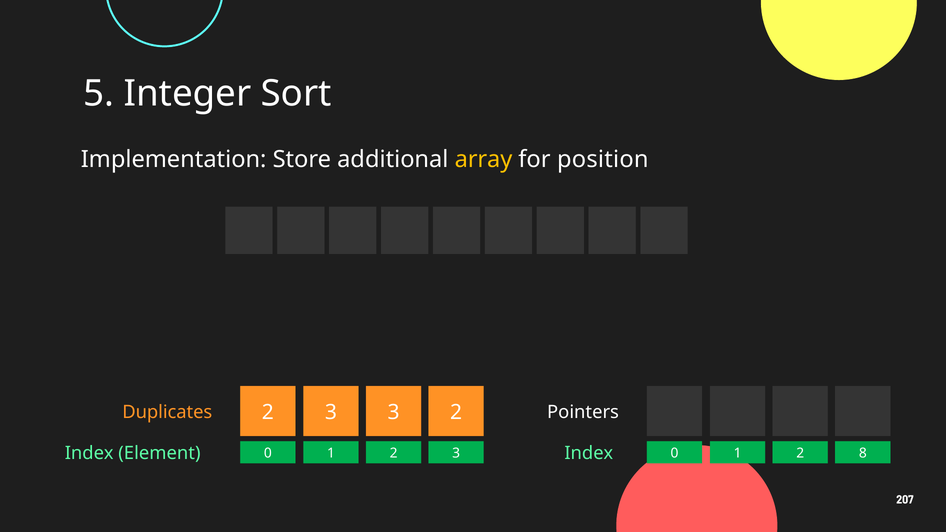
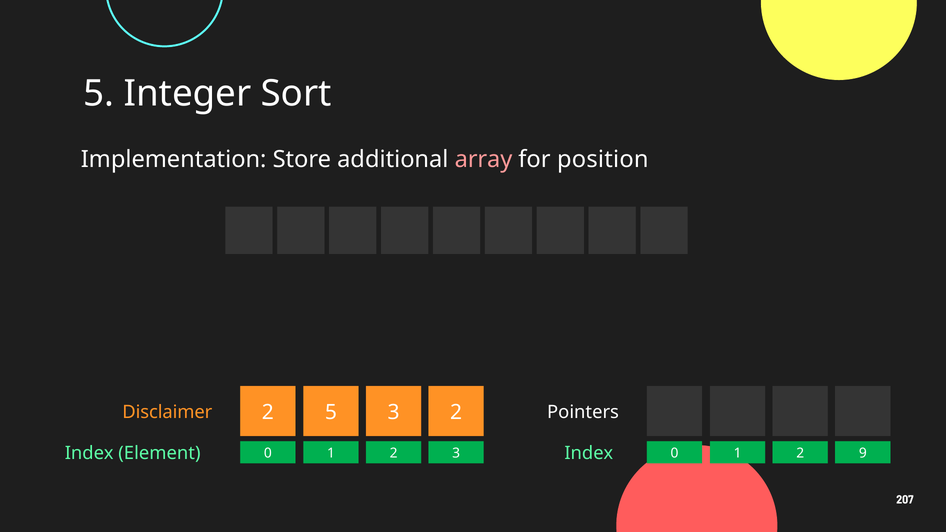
array colour: yellow -> pink
3 at (331, 413): 3 -> 5
Duplicates: Duplicates -> Disclaimer
8: 8 -> 9
